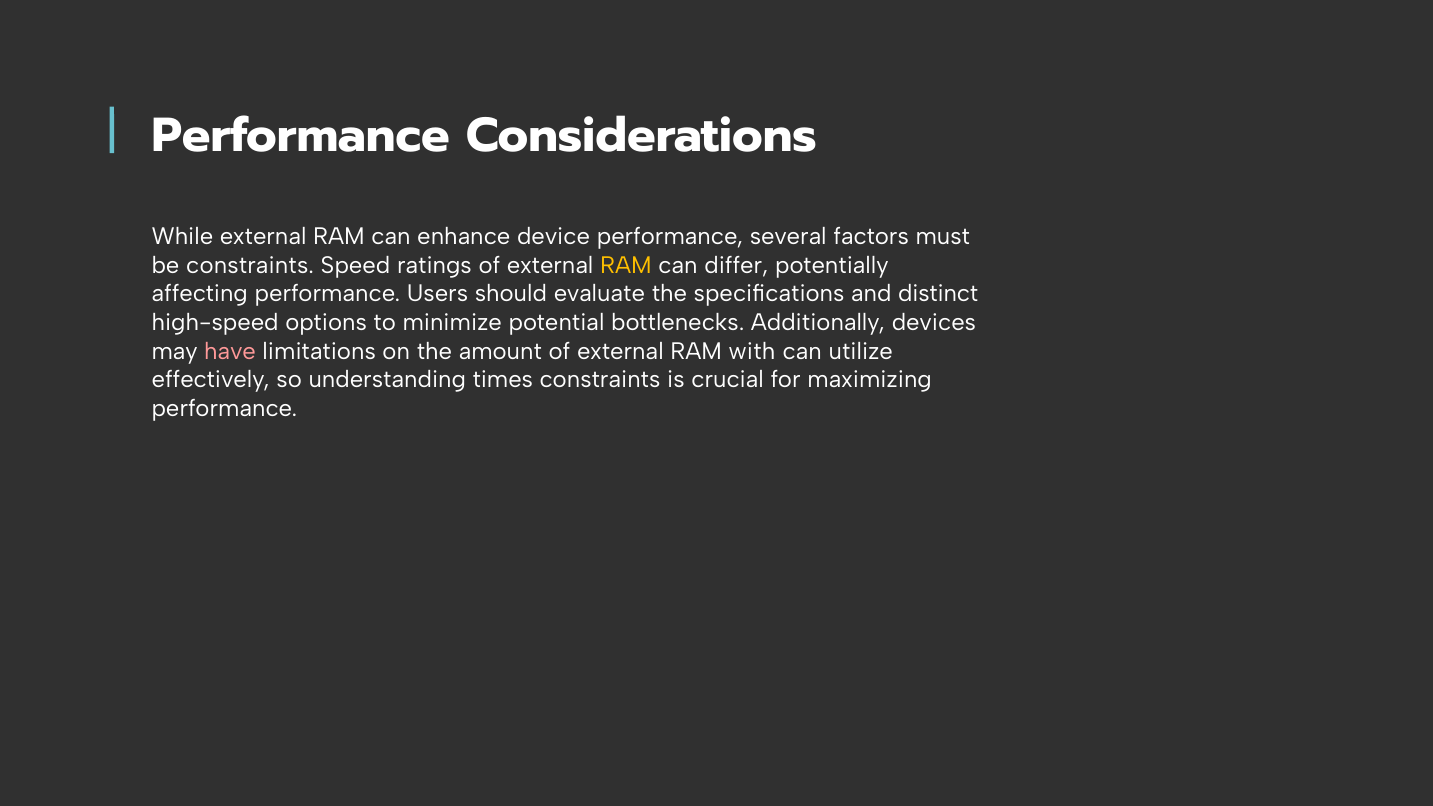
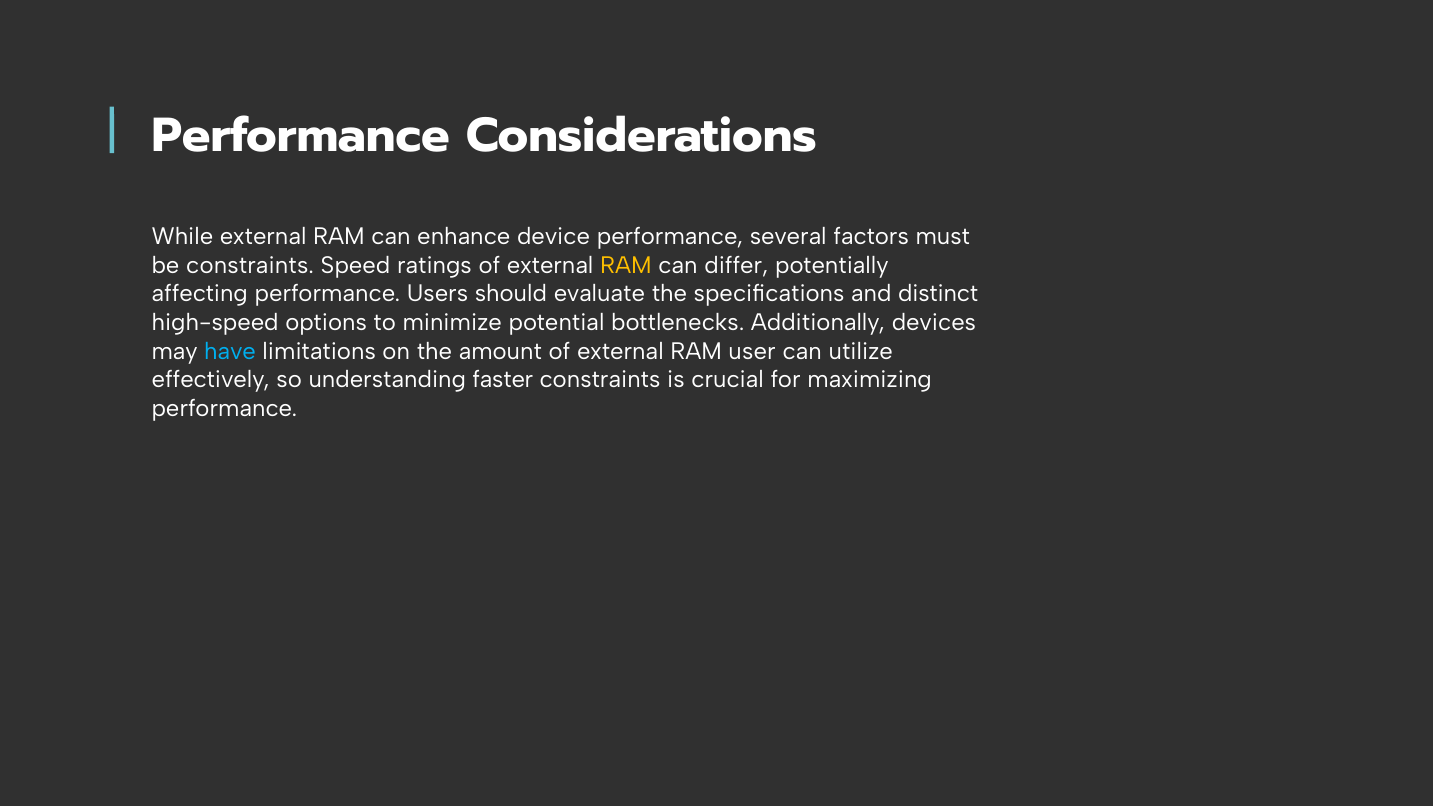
have colour: pink -> light blue
with: with -> user
times: times -> faster
